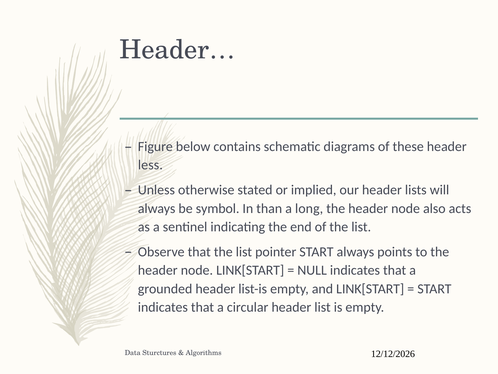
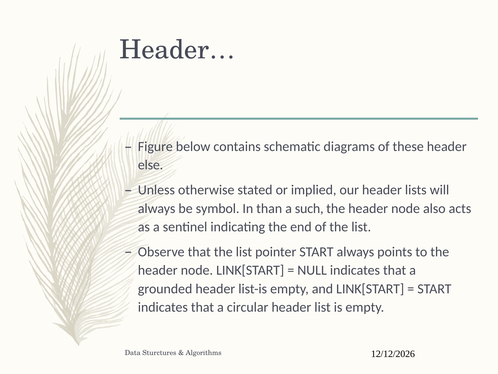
less: less -> else
long: long -> such
